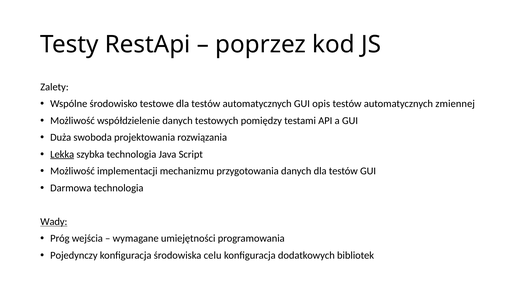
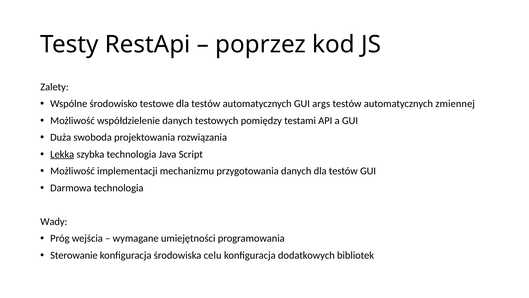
opis: opis -> args
Wady underline: present -> none
Pojedynczy: Pojedynczy -> Sterowanie
